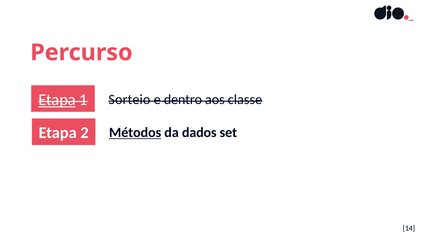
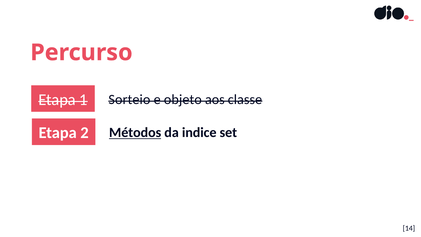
Etapa at (57, 100) underline: present -> none
dentro: dentro -> objeto
dados: dados -> indice
